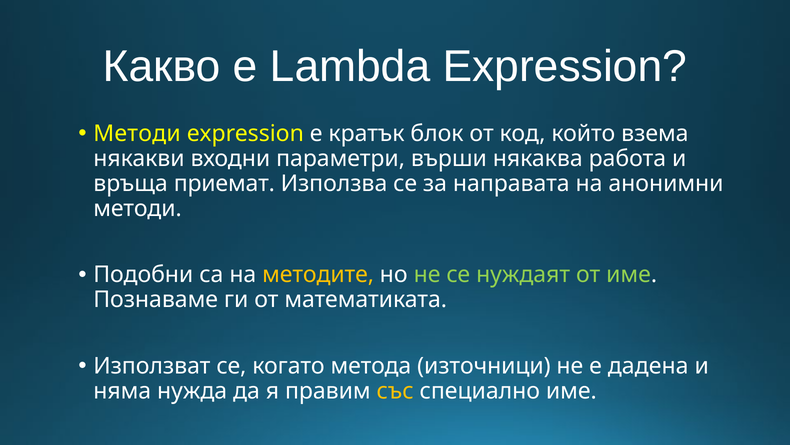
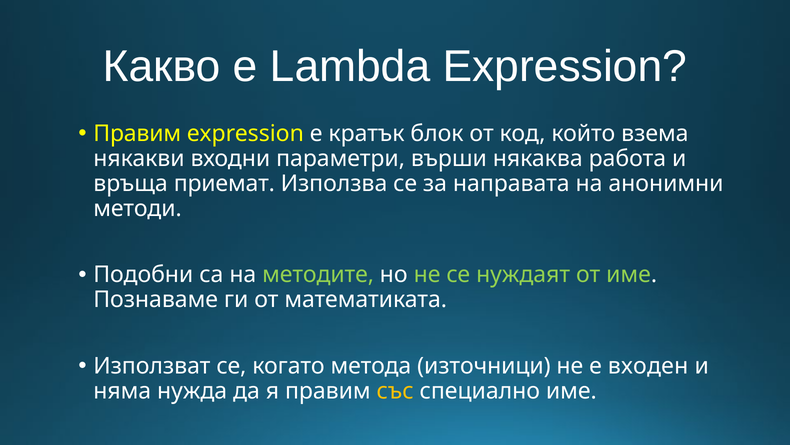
Методи at (137, 134): Методи -> Правим
методите colour: yellow -> light green
дадена: дадена -> входен
